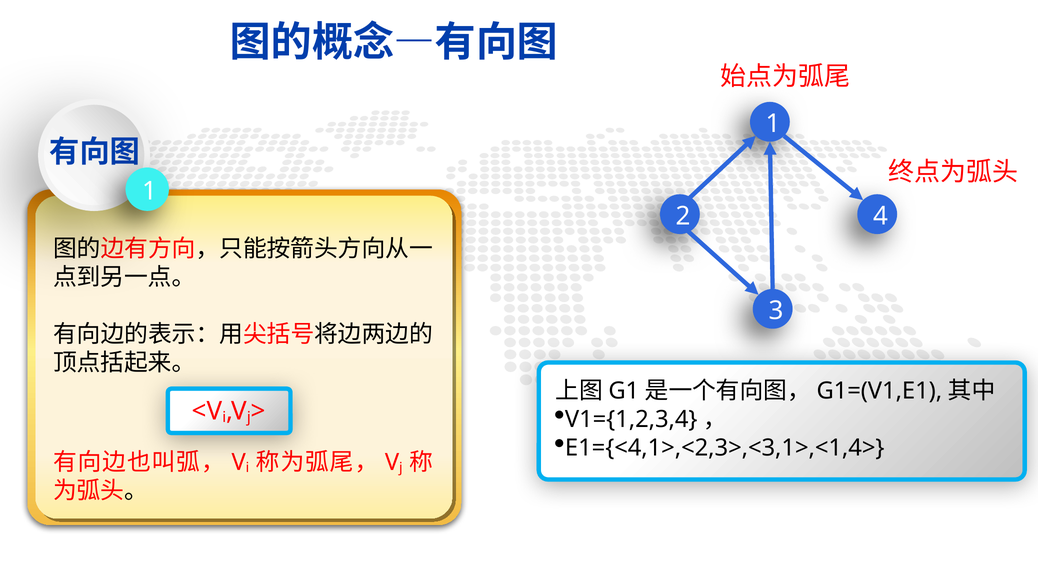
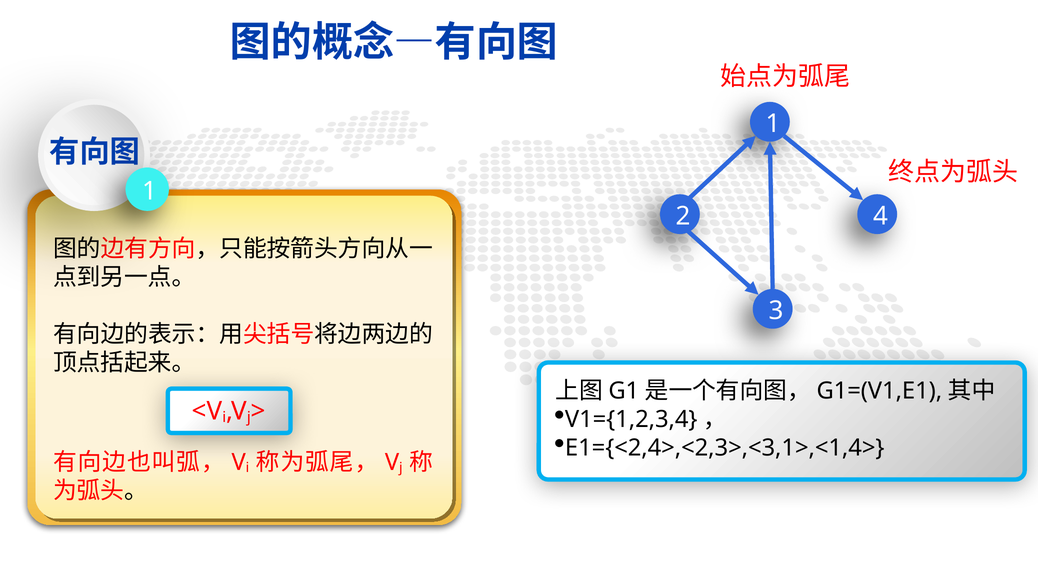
E1={<4,1>,<2,3>,<3,1>,<1,4>: E1={<4,1>,<2,3>,<3,1>,<1,4> -> E1={<2,4>,<2,3>,<3,1>,<1,4>
